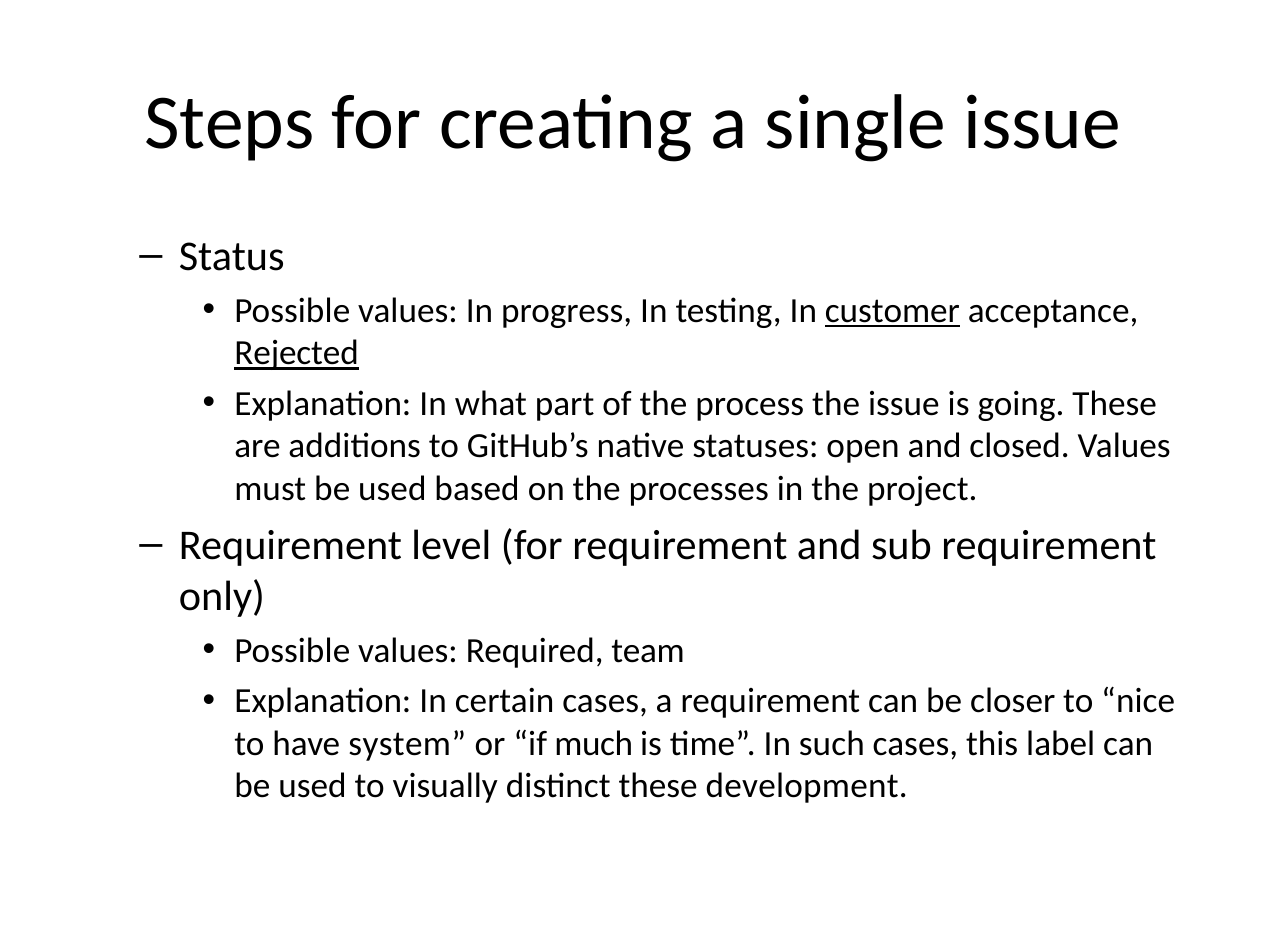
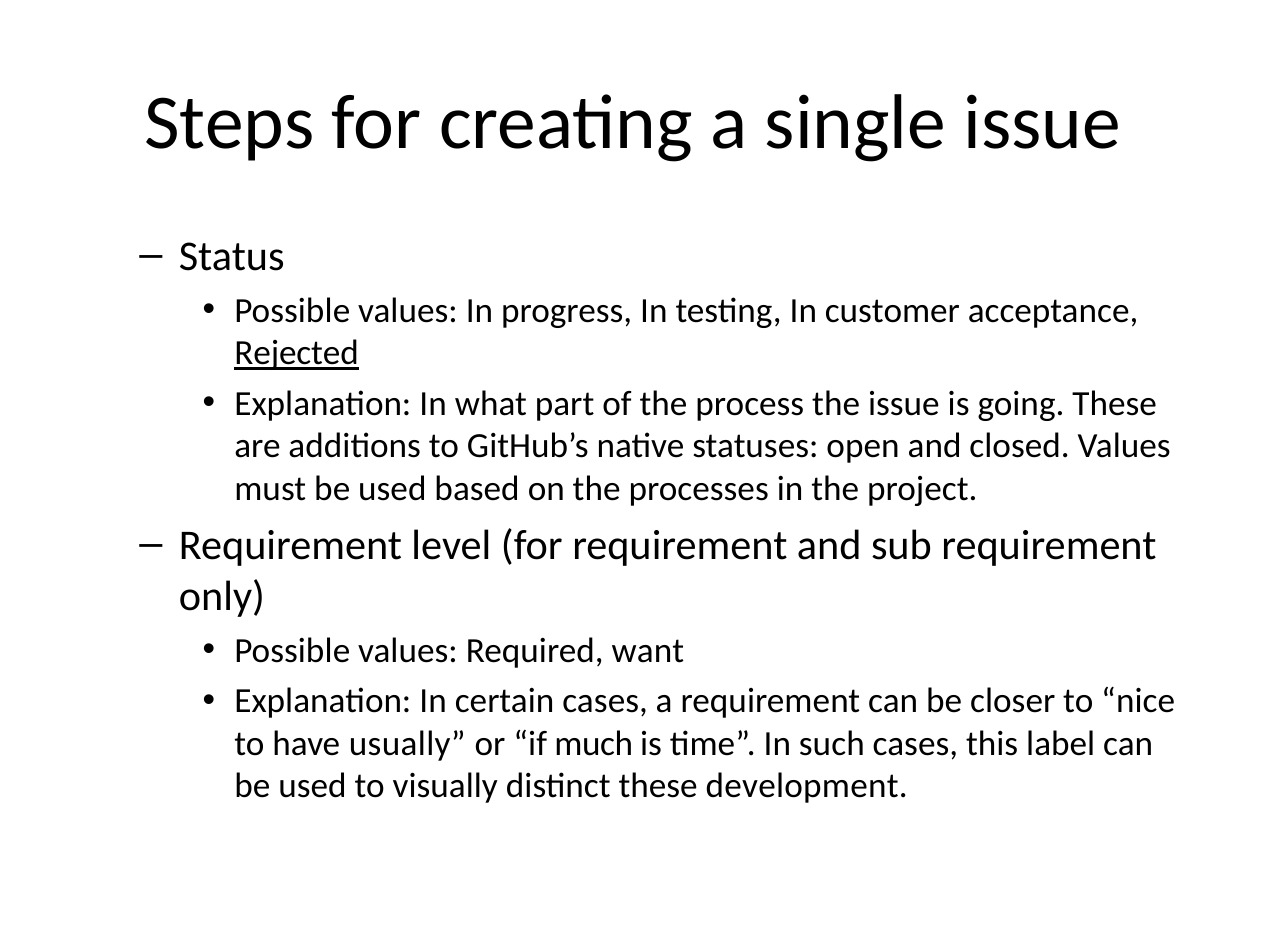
customer underline: present -> none
team: team -> want
system: system -> usually
